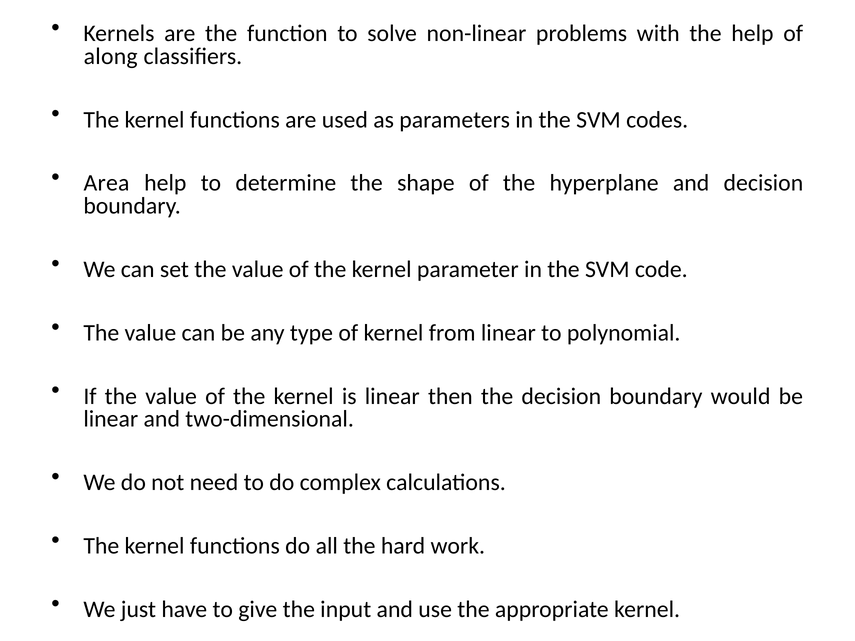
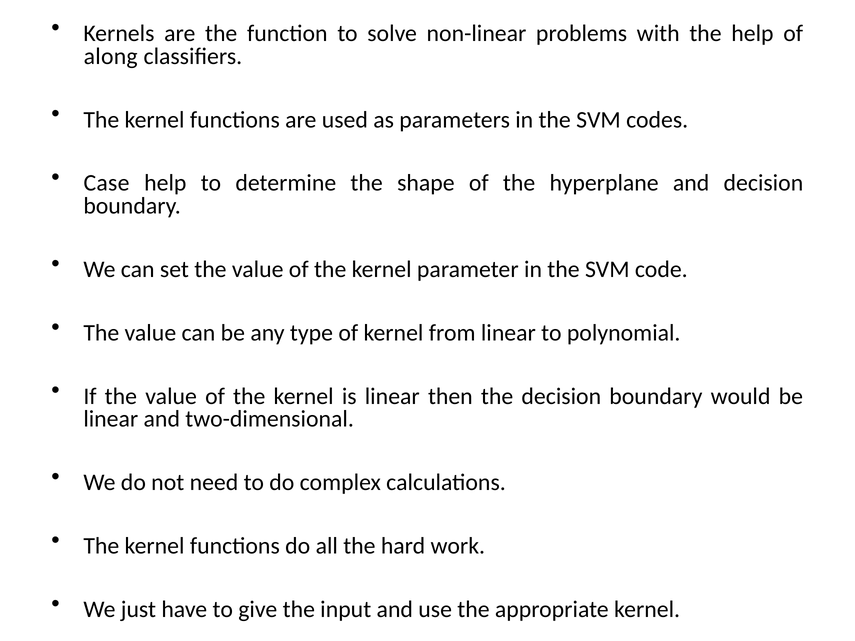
Area: Area -> Case
